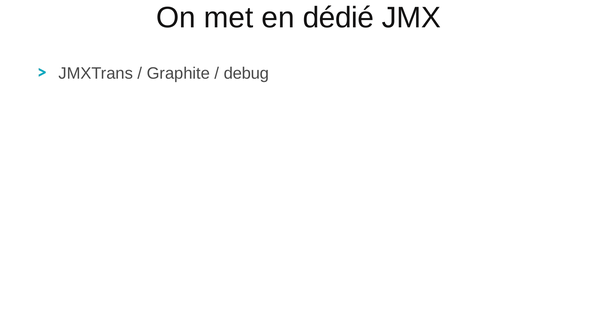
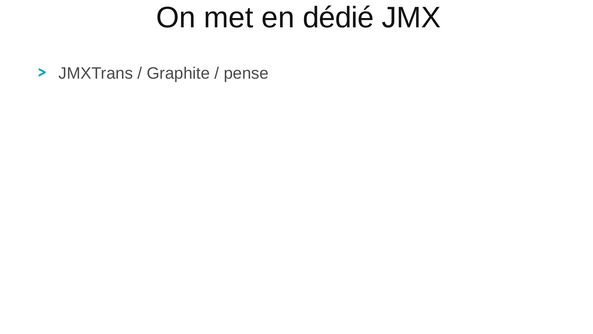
debug: debug -> pense
